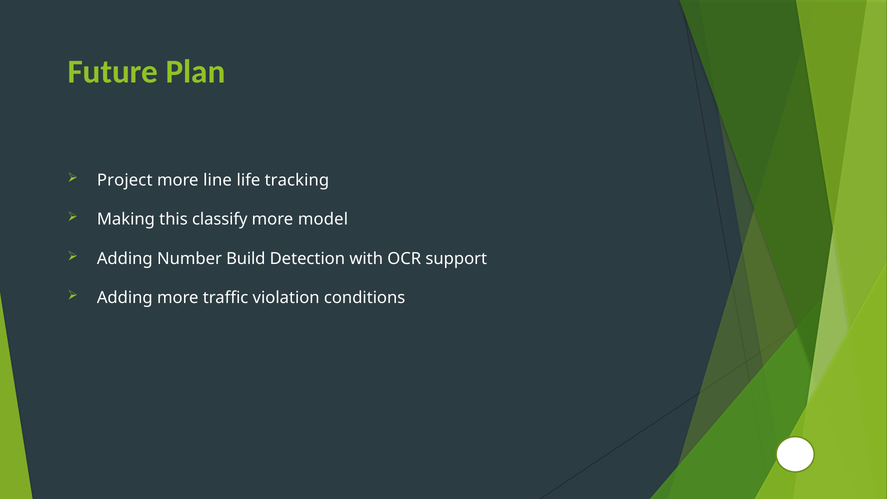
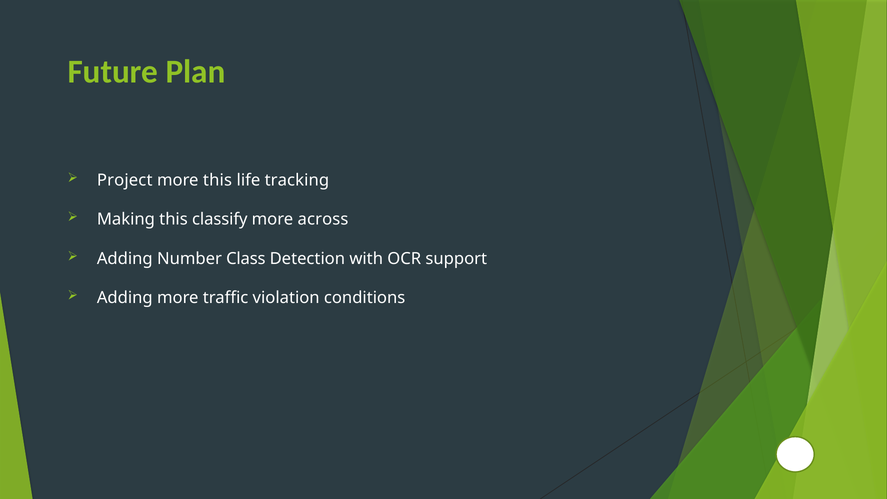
more line: line -> this
model: model -> across
Build: Build -> Class
